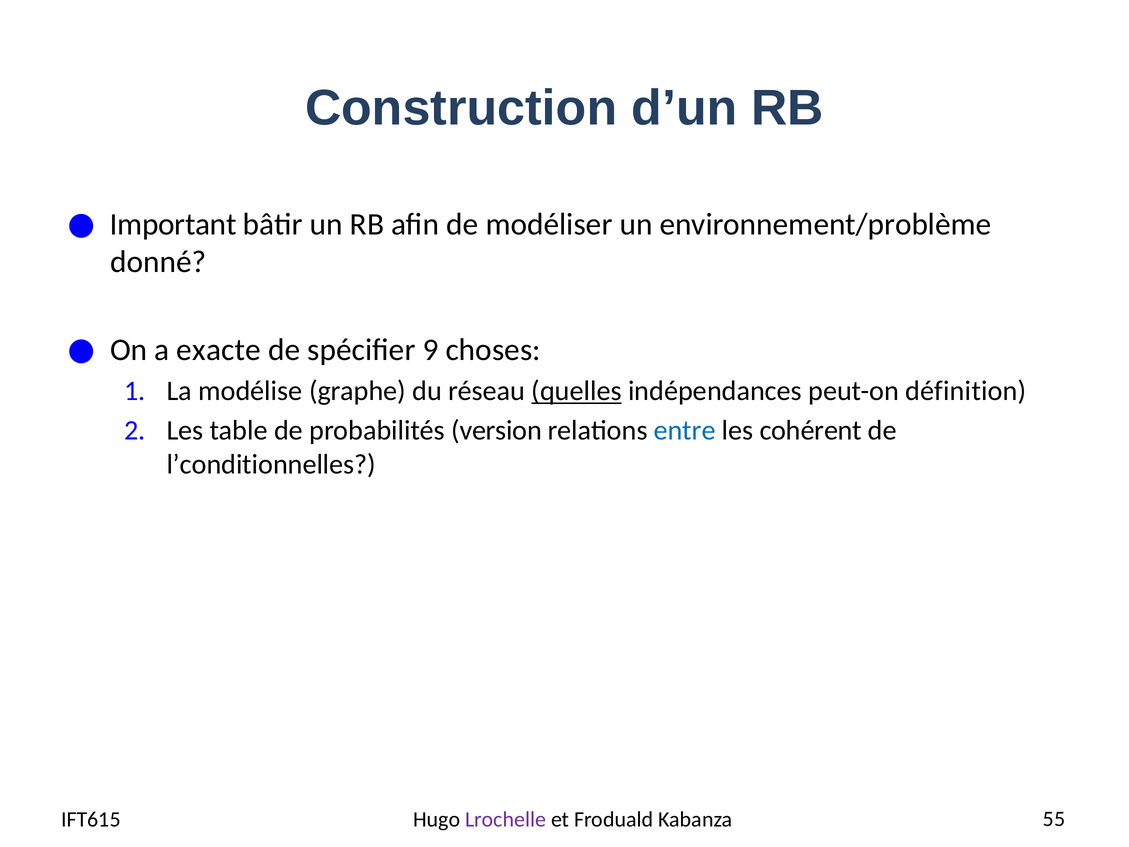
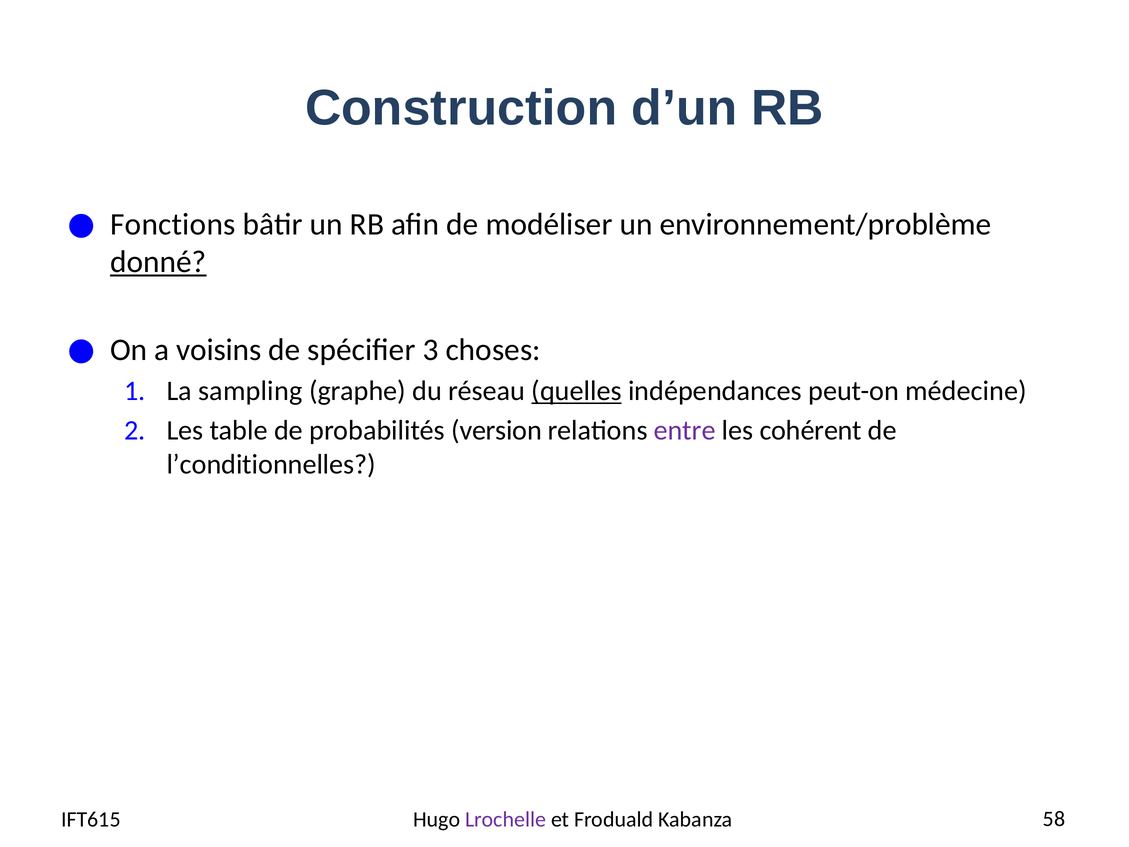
Important: Important -> Fonctions
donné underline: none -> present
exacte: exacte -> voisins
9: 9 -> 3
modélise: modélise -> sampling
définition: définition -> médecine
entre colour: blue -> purple
55: 55 -> 58
